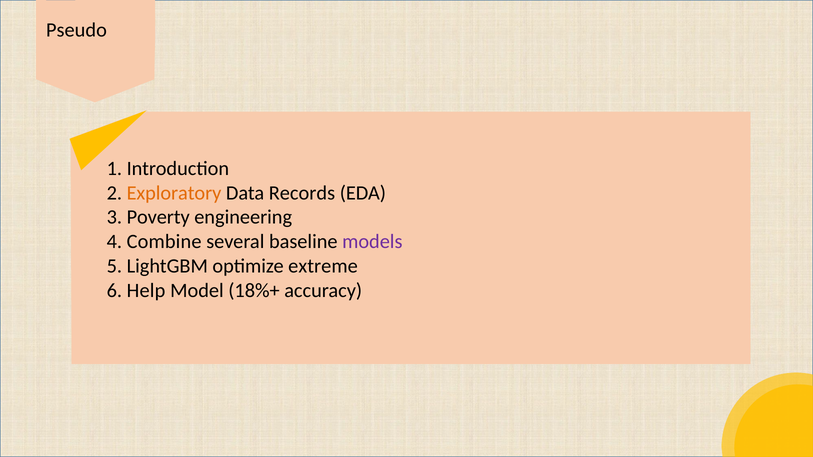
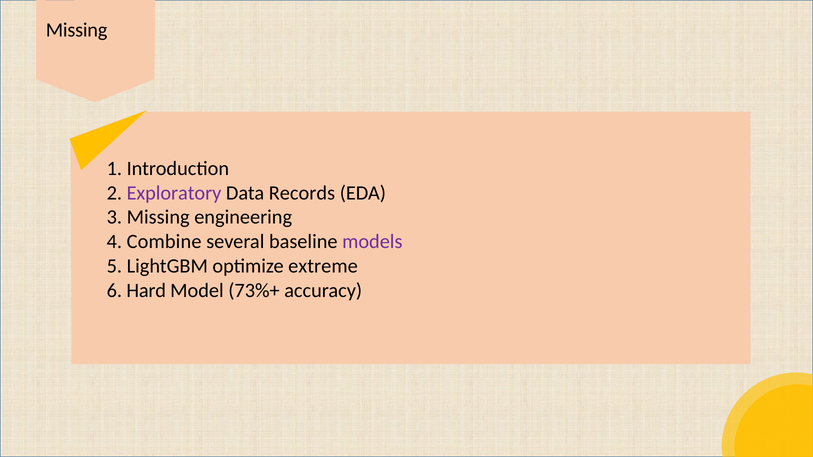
Pseudo at (76, 30): Pseudo -> Missing
Exploratory colour: orange -> purple
3 Poverty: Poverty -> Missing
Help: Help -> Hard
18%+: 18%+ -> 73%+
